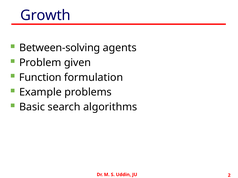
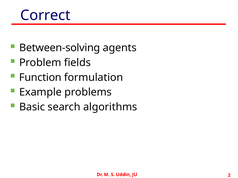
Growth: Growth -> Correct
given: given -> fields
